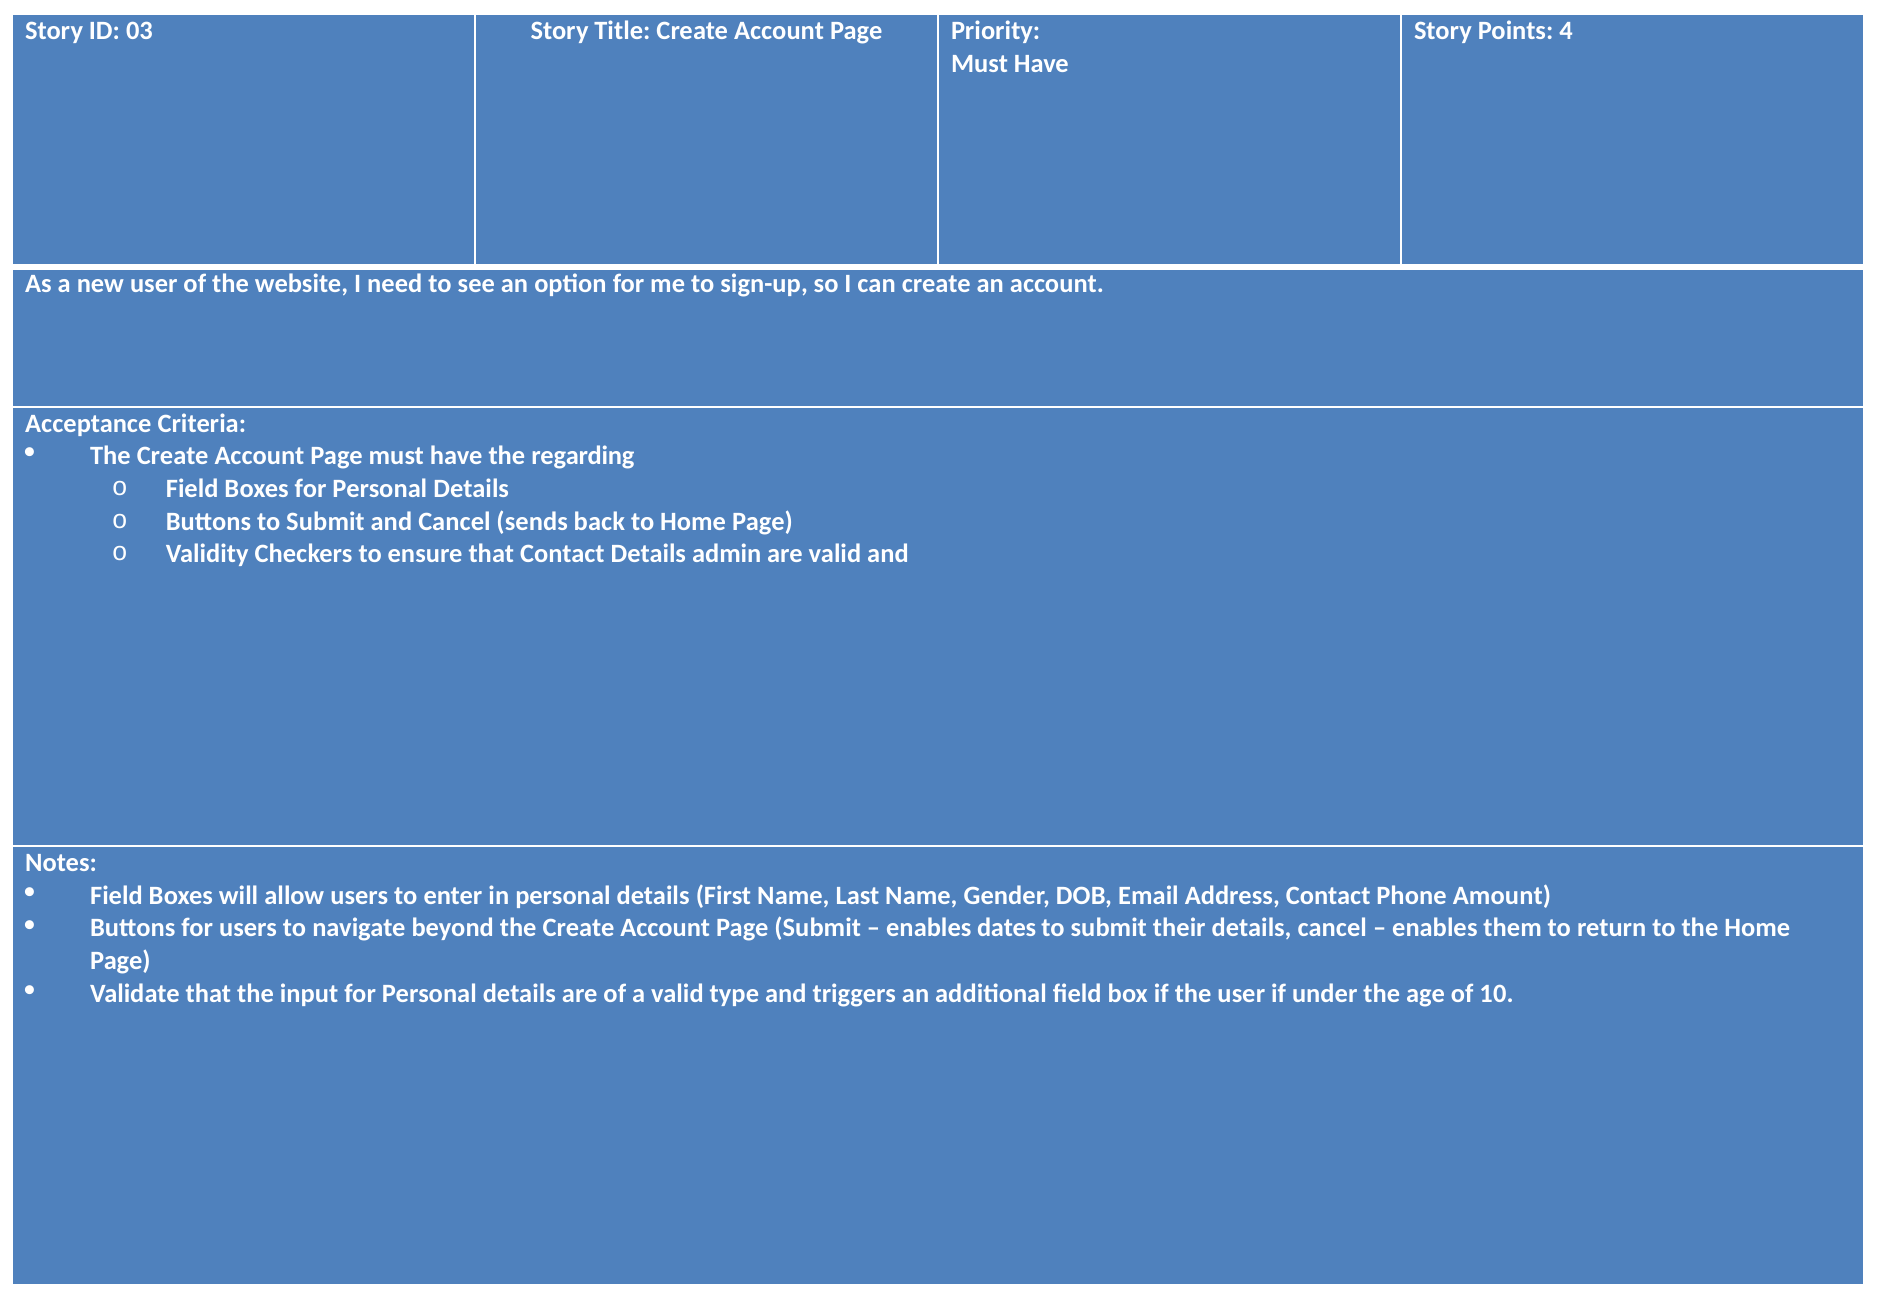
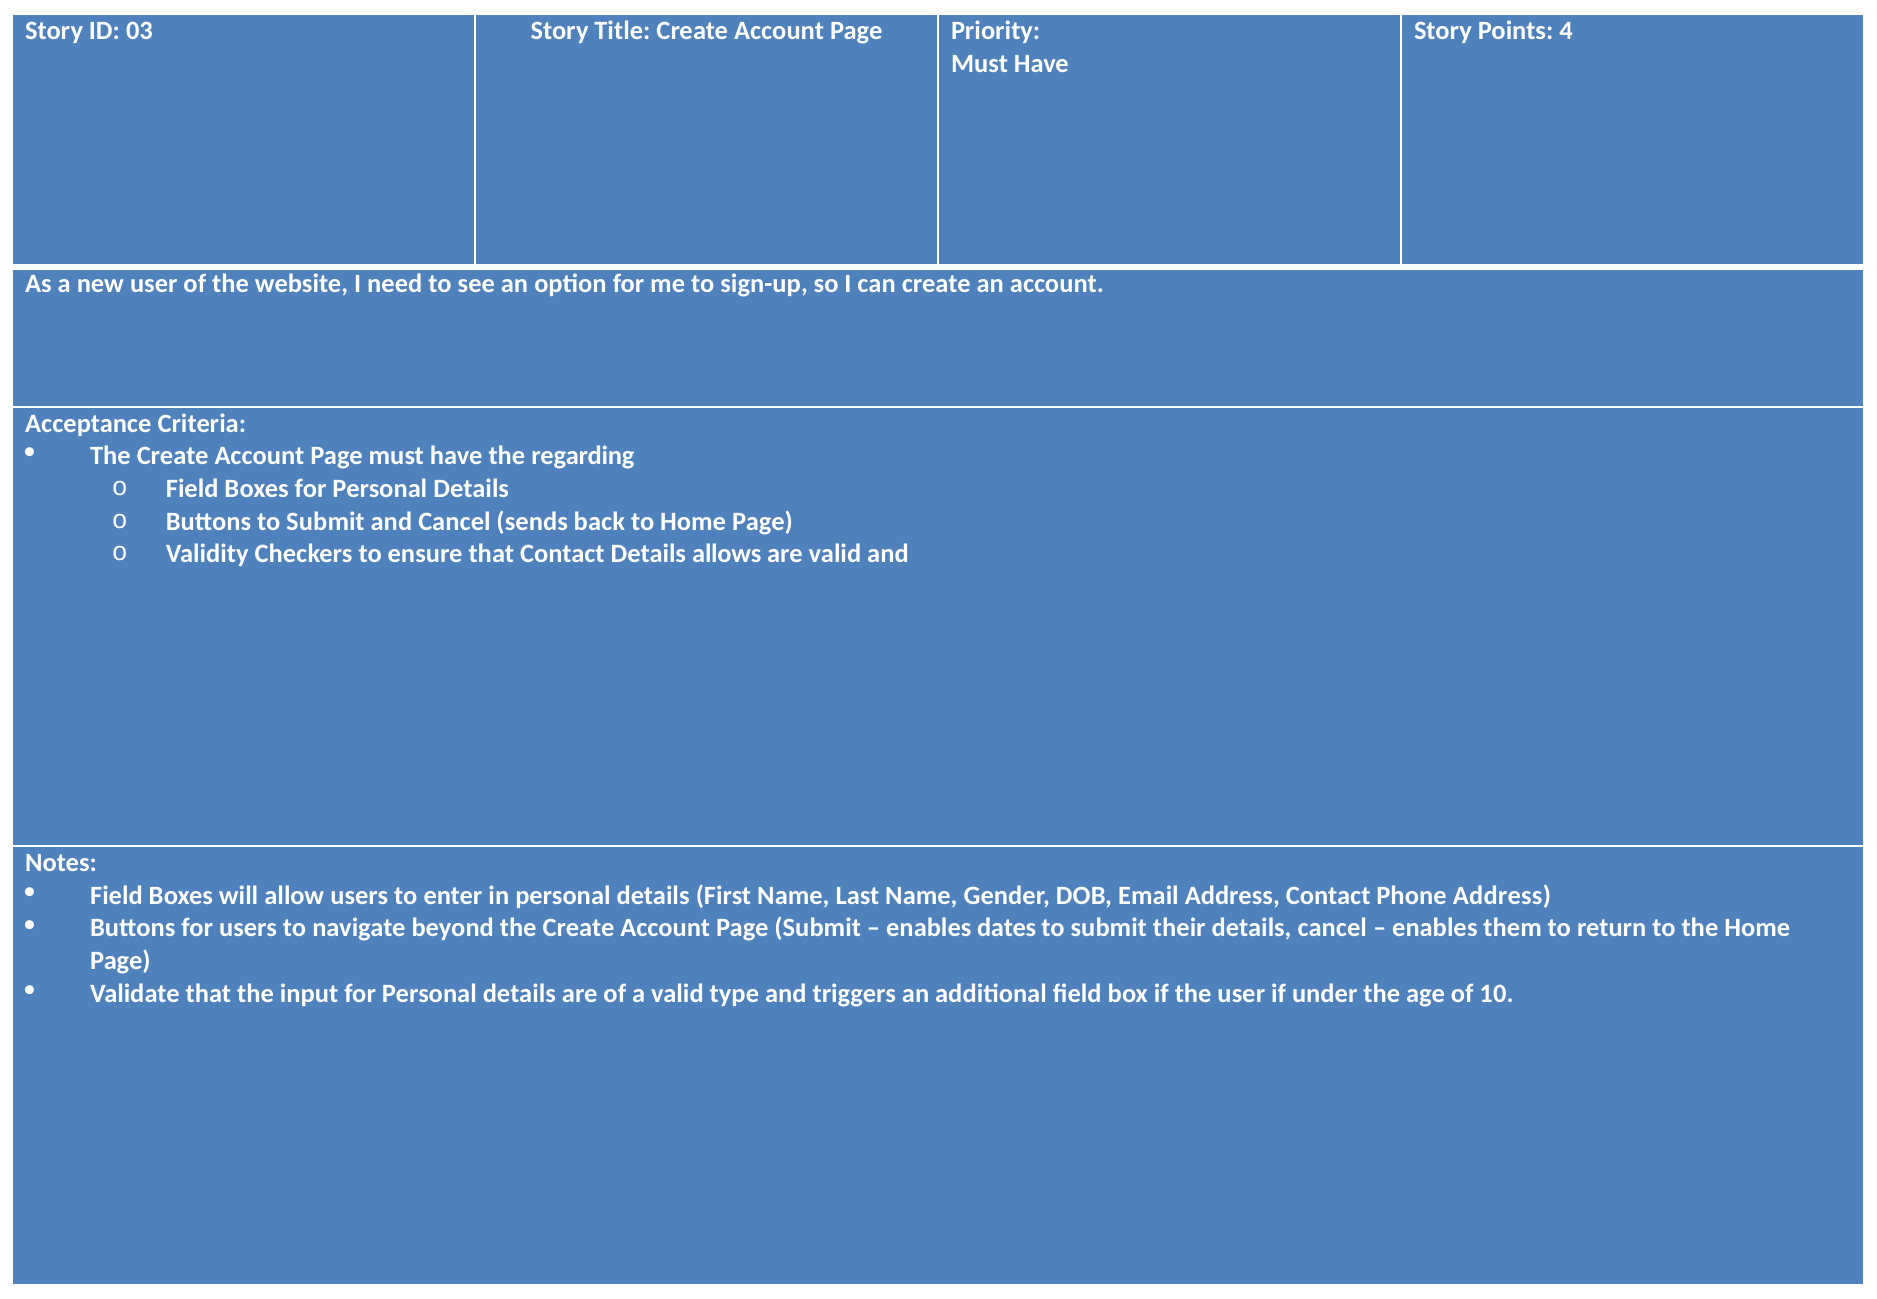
admin: admin -> allows
Phone Amount: Amount -> Address
